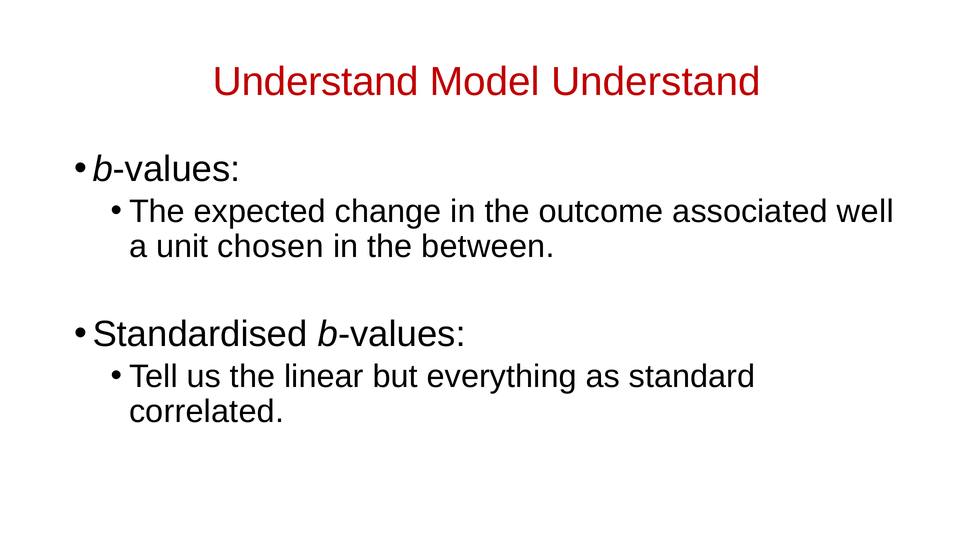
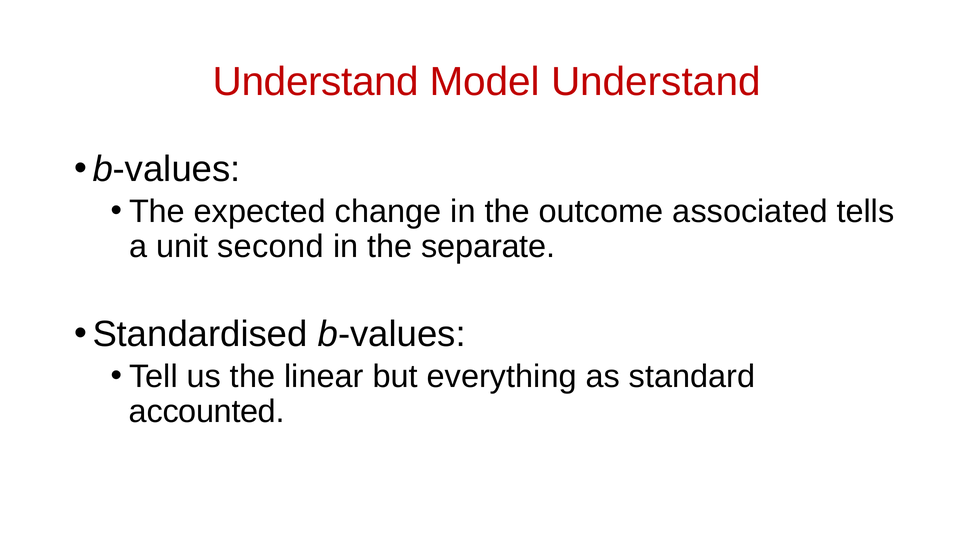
well: well -> tells
chosen: chosen -> second
between: between -> separate
correlated: correlated -> accounted
